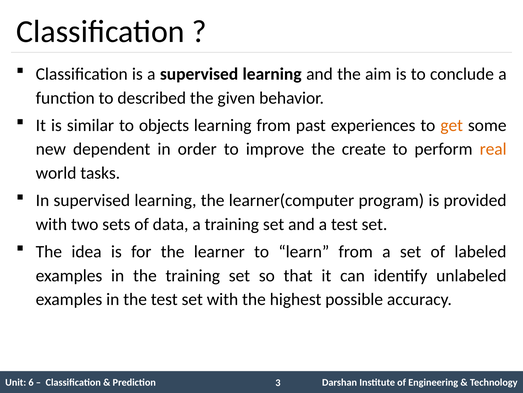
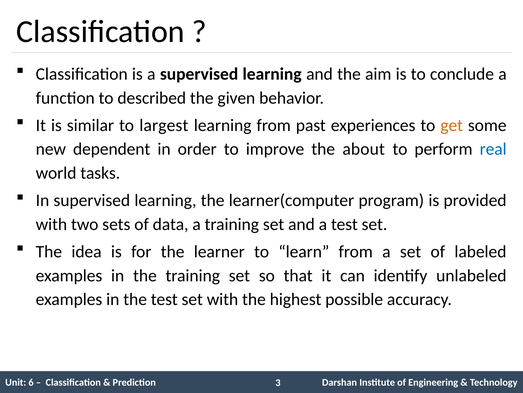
objects: objects -> largest
create: create -> about
real colour: orange -> blue
